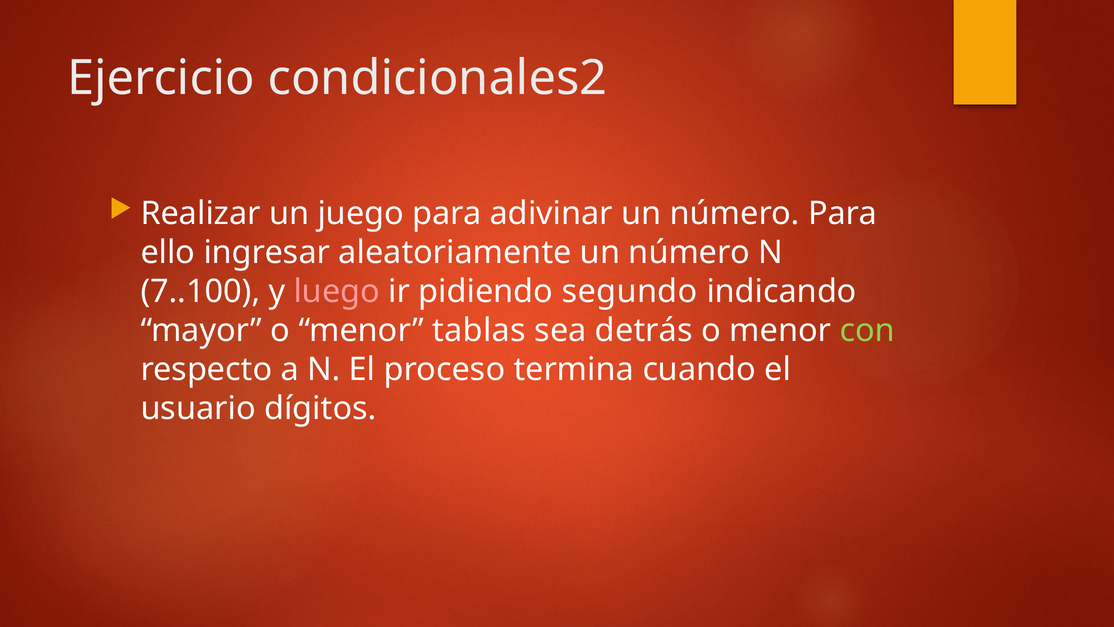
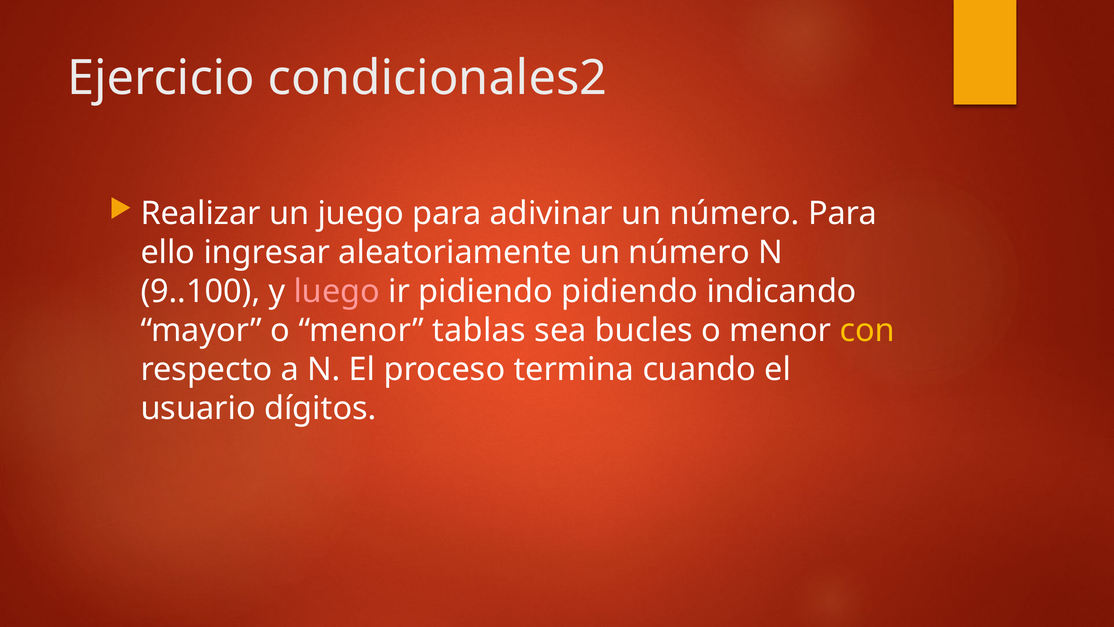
7..100: 7..100 -> 9..100
pidiendo segundo: segundo -> pidiendo
detrás: detrás -> bucles
con colour: light green -> yellow
